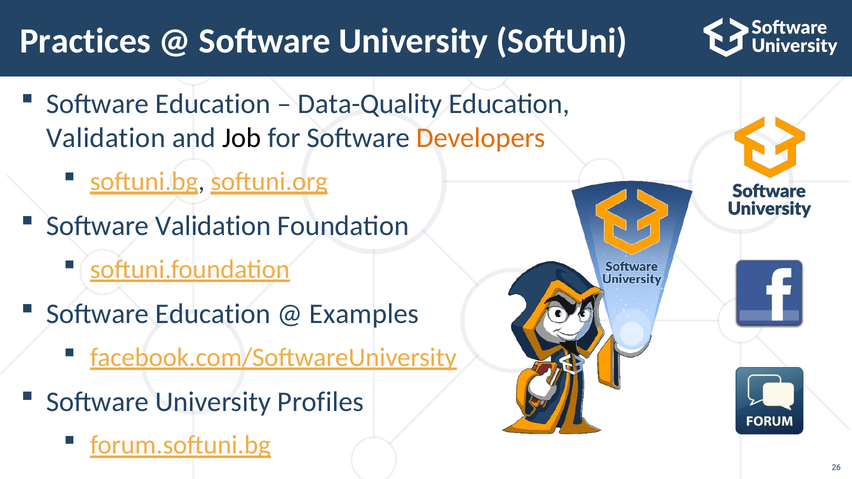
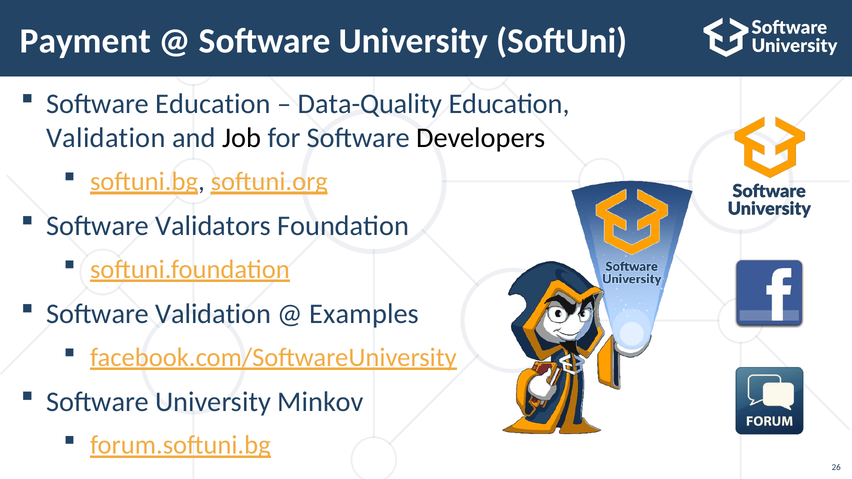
Practices: Practices -> Payment
Developers colour: orange -> black
Software Validation: Validation -> Validators
Education at (213, 314): Education -> Validation
Profiles: Profiles -> Minkov
